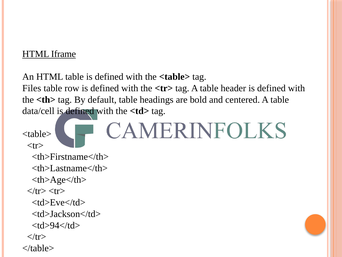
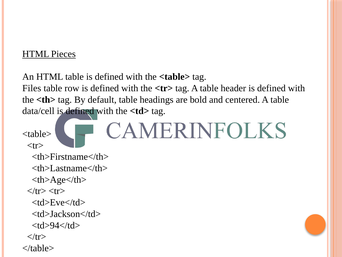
Iframe: Iframe -> Pieces
